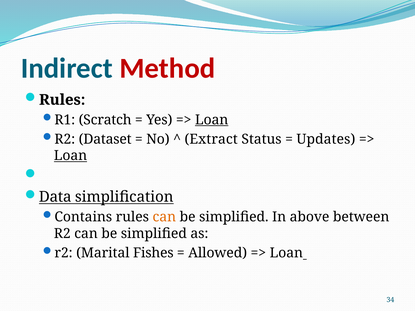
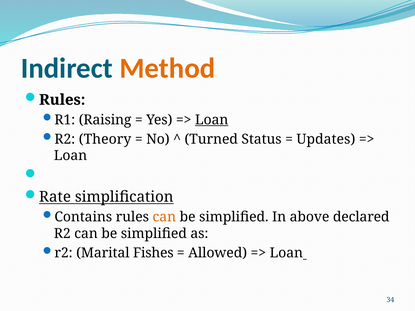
Method colour: red -> orange
Scratch: Scratch -> Raising
Dataset: Dataset -> Theory
Extract: Extract -> Turned
Loan at (71, 156) underline: present -> none
Data: Data -> Rate
between: between -> declared
